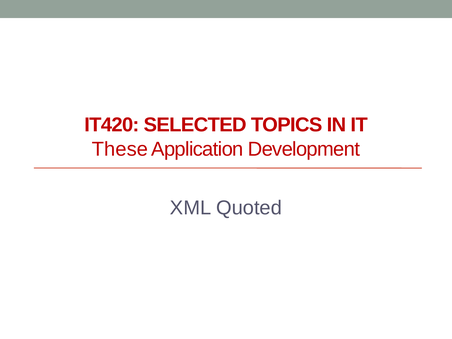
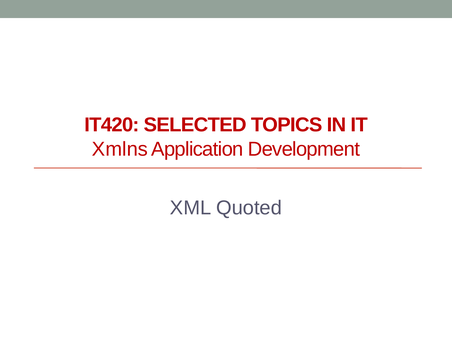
These: These -> Xmlns
